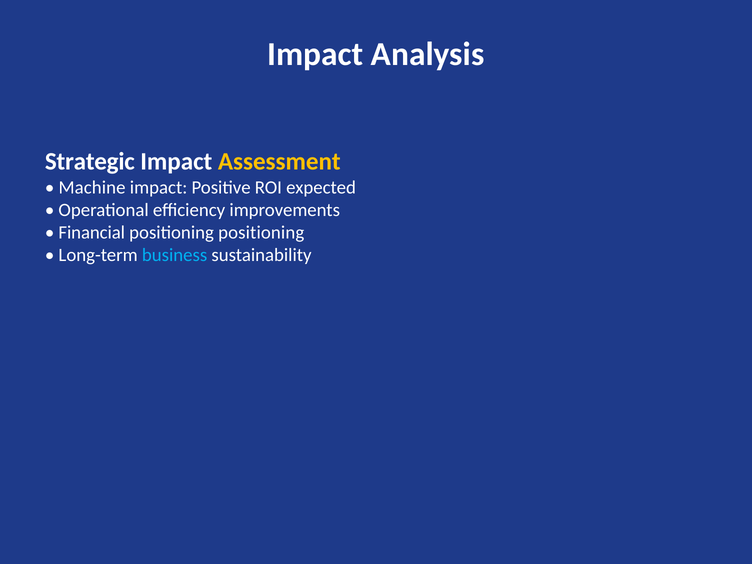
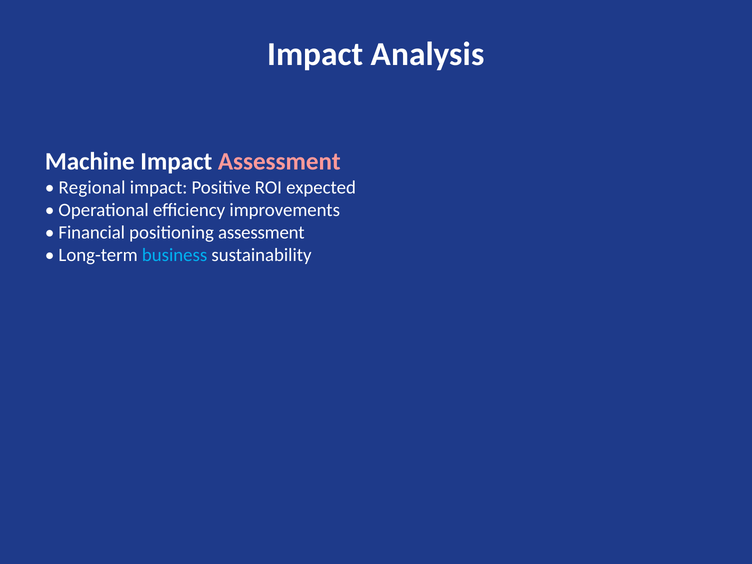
Strategic: Strategic -> Machine
Assessment at (279, 161) colour: yellow -> pink
Machine: Machine -> Regional
positioning positioning: positioning -> assessment
